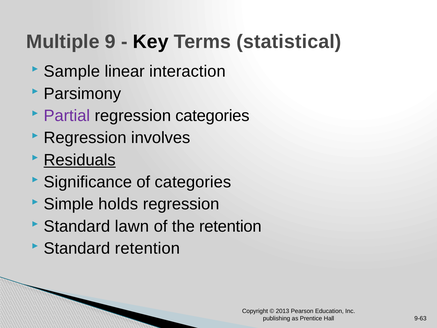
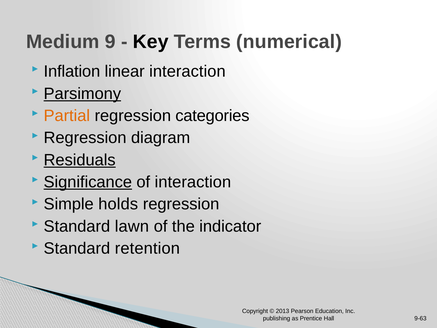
Multiple: Multiple -> Medium
statistical: statistical -> numerical
Sample: Sample -> Inflation
Parsimony underline: none -> present
Partial colour: purple -> orange
involves: involves -> diagram
Significance underline: none -> present
of categories: categories -> interaction
the retention: retention -> indicator
